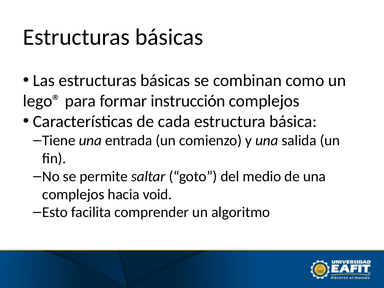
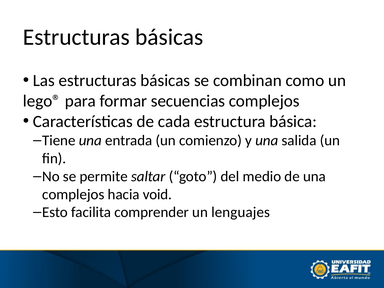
instrucción: instrucción -> secuencias
algoritmo: algoritmo -> lenguajes
